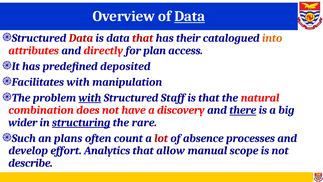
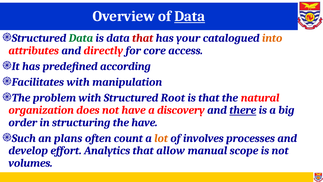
Data at (81, 38) colour: red -> green
their: their -> your
plan: plan -> core
deposited: deposited -> according
with at (90, 98) underline: present -> none
Staff: Staff -> Root
combination: combination -> organization
wider: wider -> order
structuring underline: present -> none
the rare: rare -> have
lot colour: red -> orange
absence: absence -> involves
describe: describe -> volumes
